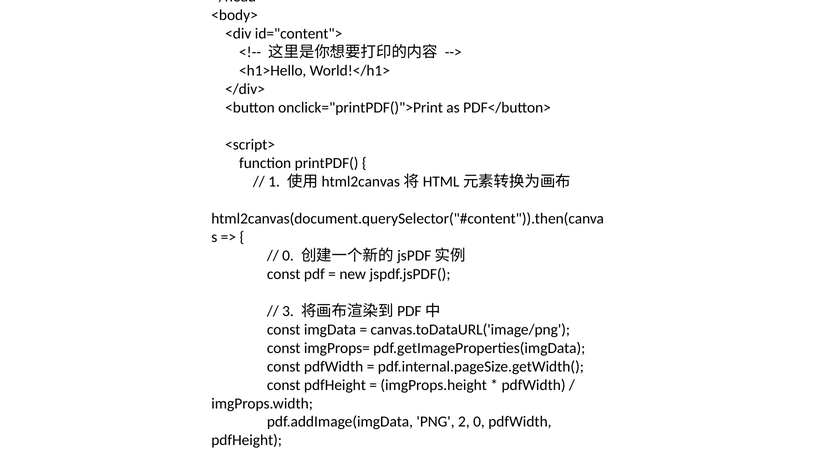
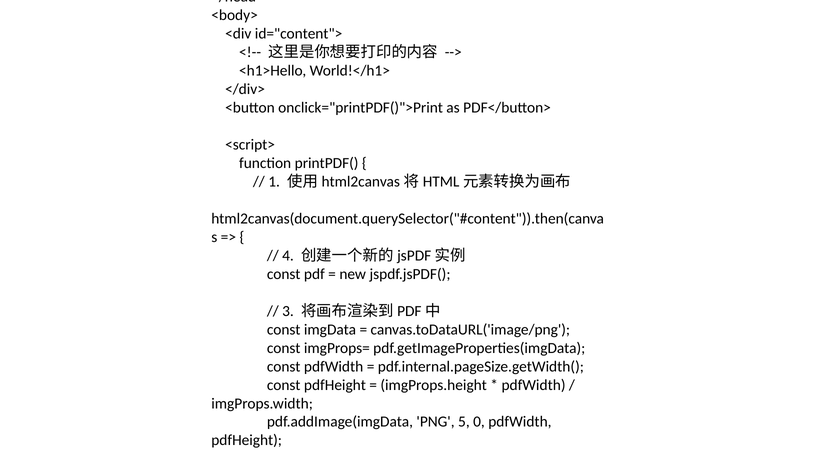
0 at (288, 255): 0 -> 4
2: 2 -> 5
